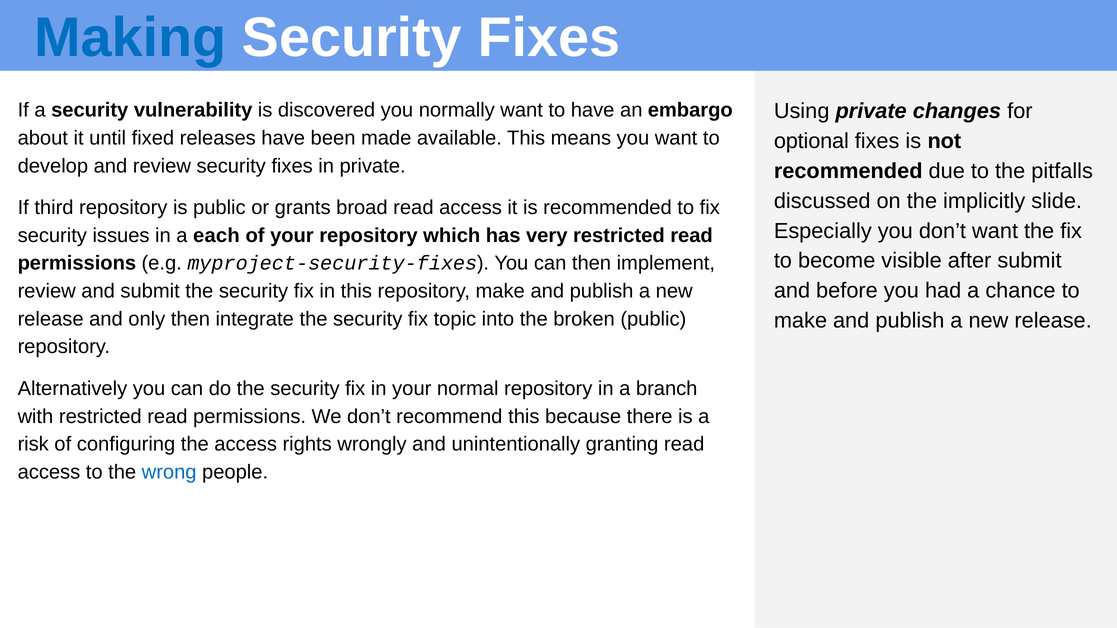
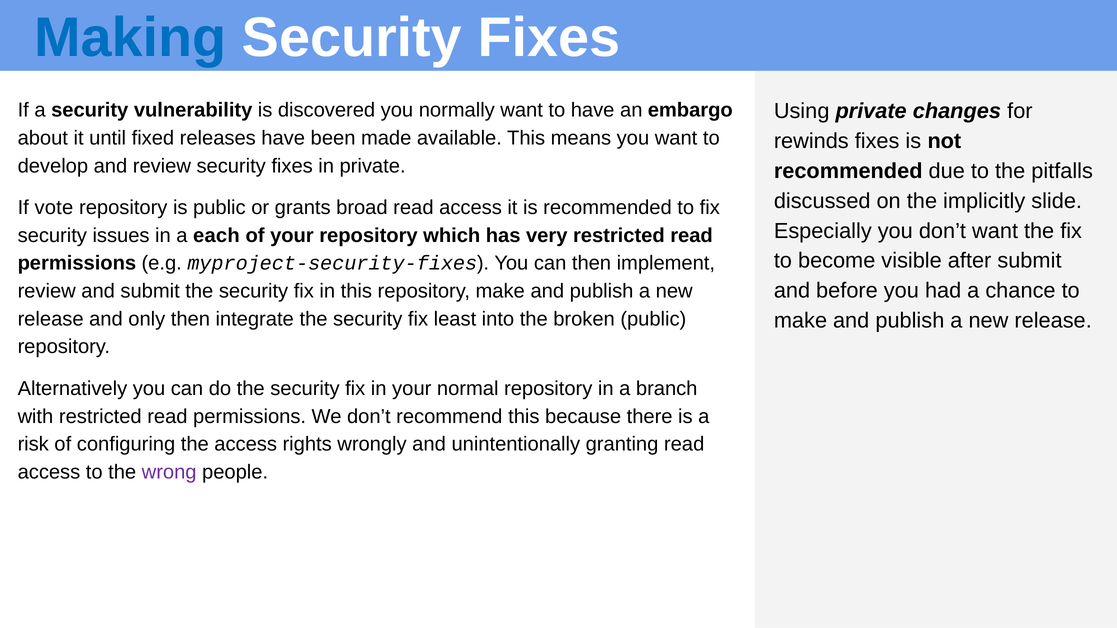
optional: optional -> rewinds
third: third -> vote
topic: topic -> least
wrong colour: blue -> purple
